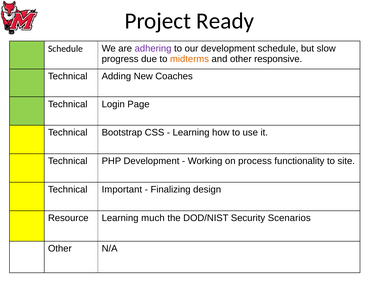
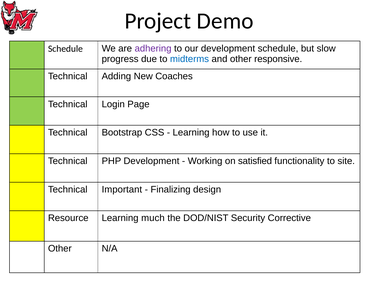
Ready: Ready -> Demo
midterms colour: orange -> blue
process: process -> satisfied
Scenarios: Scenarios -> Corrective
